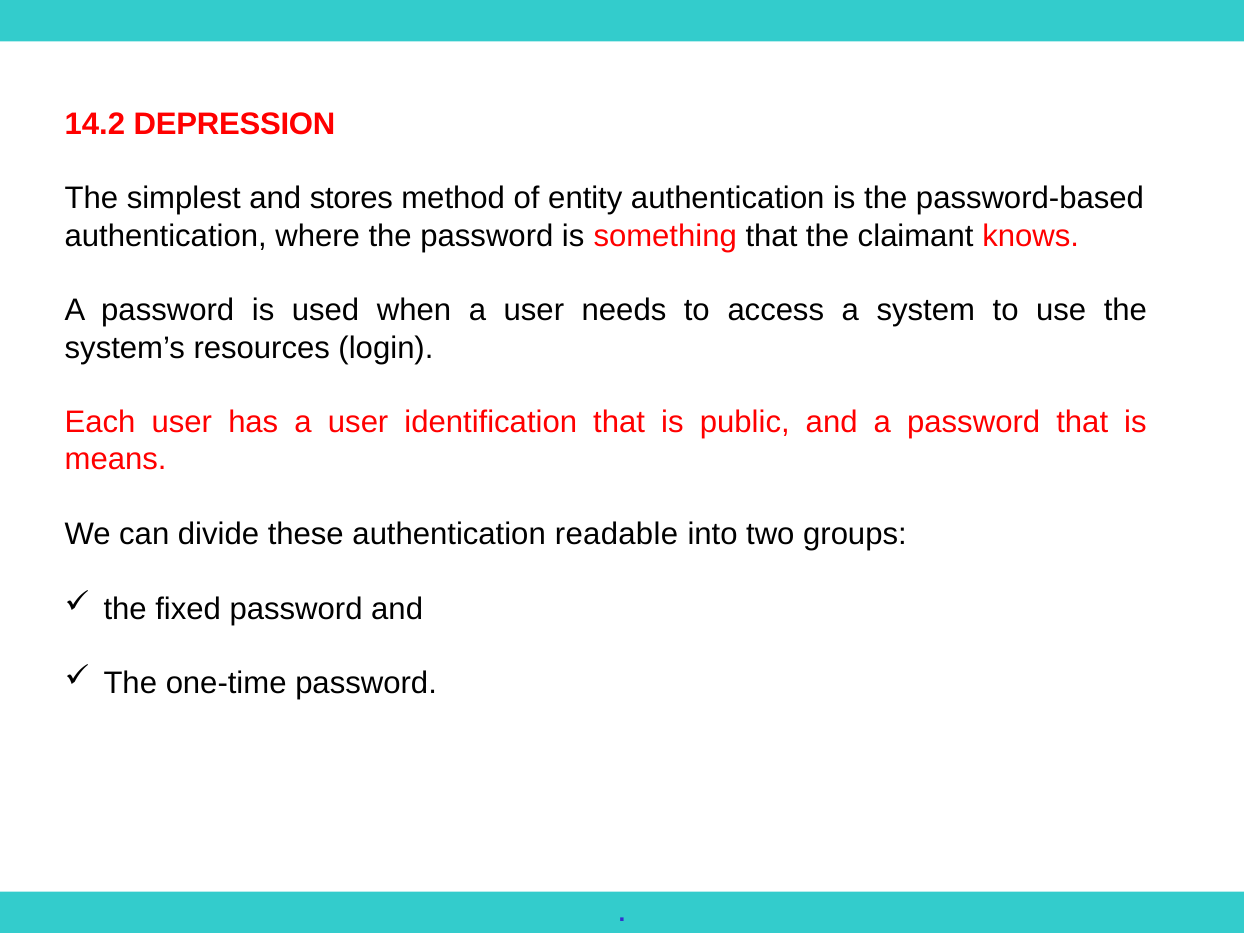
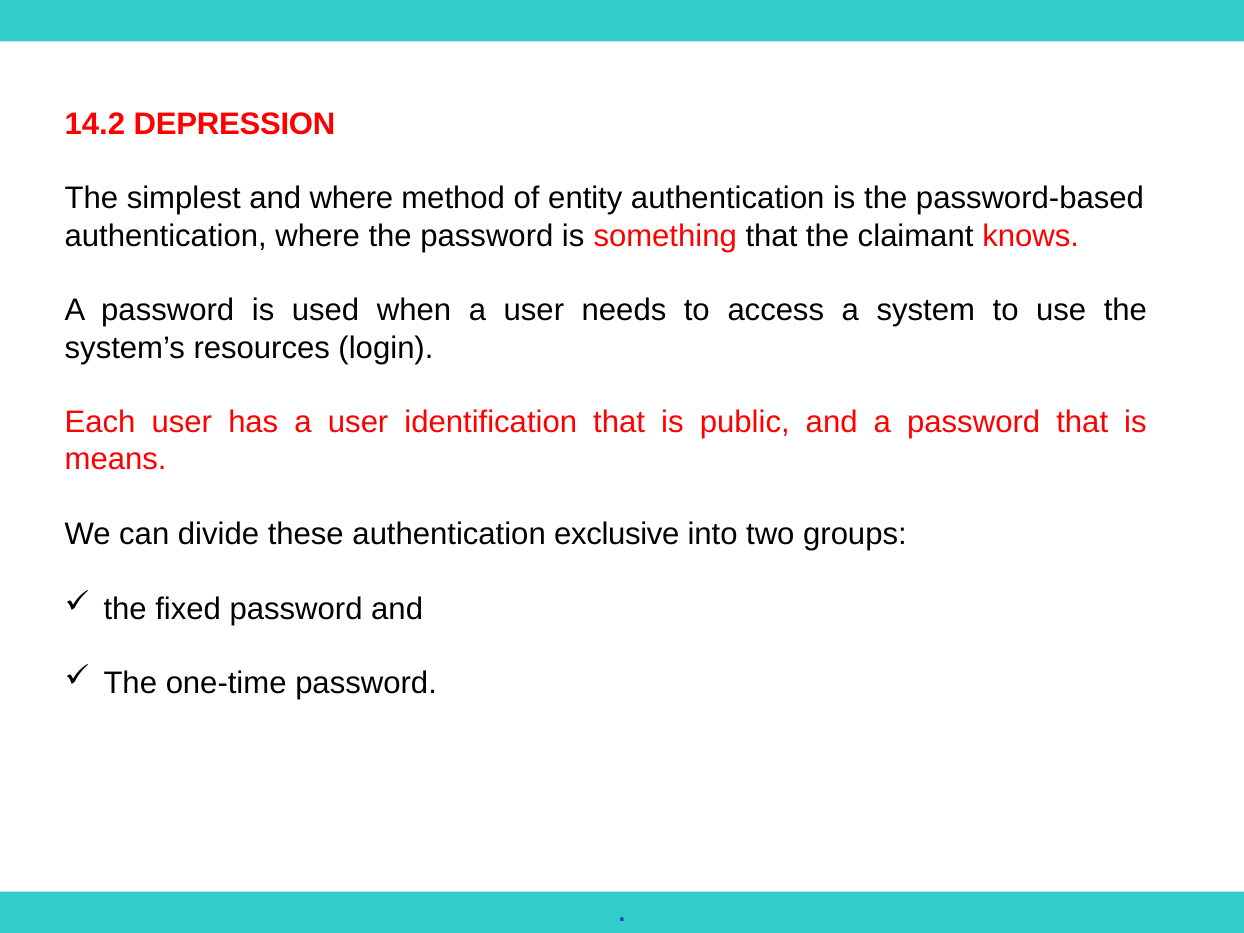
and stores: stores -> where
readable: readable -> exclusive
